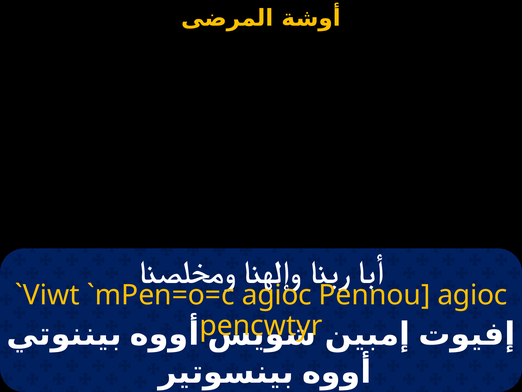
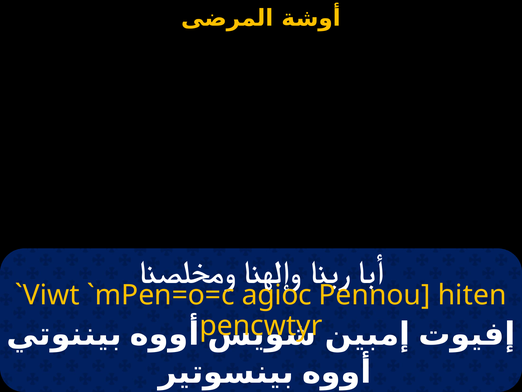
Pennou agioc: agioc -> hiten
